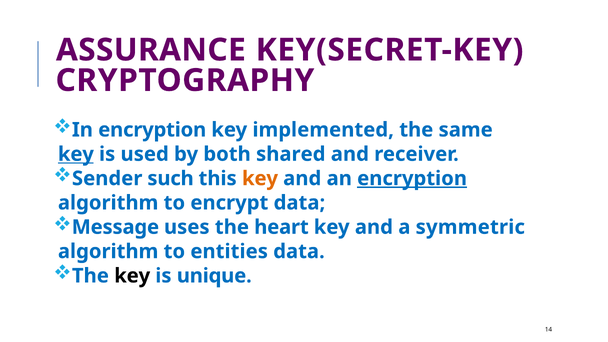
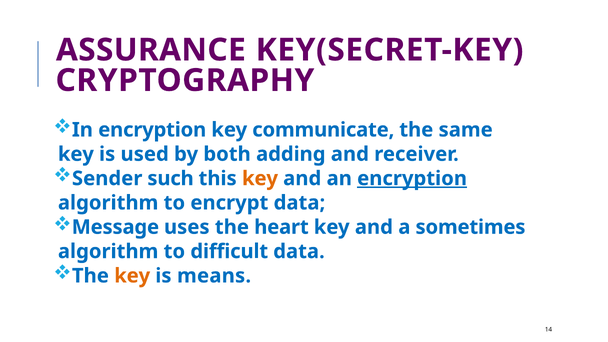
implemented: implemented -> communicate
key at (76, 154) underline: present -> none
shared: shared -> adding
symmetric: symmetric -> sometimes
entities: entities -> difficult
key at (132, 276) colour: black -> orange
unique: unique -> means
